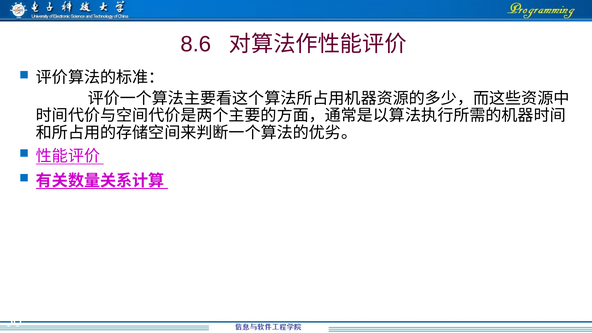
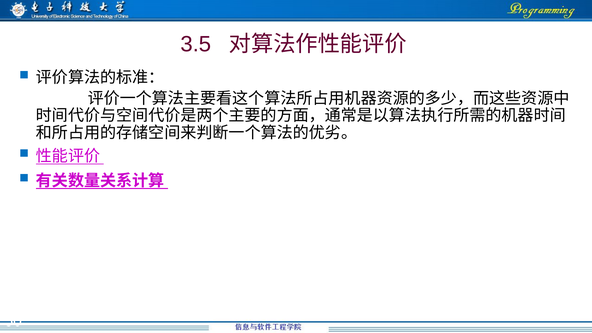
8.6: 8.6 -> 3.5
